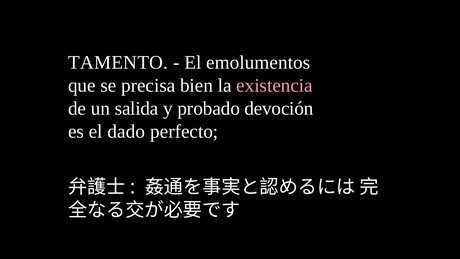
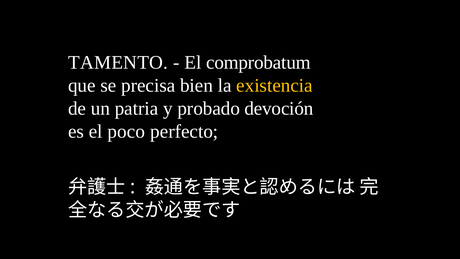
emolumentos: emolumentos -> comprobatum
existencia colour: pink -> yellow
salida: salida -> patria
dado: dado -> poco
